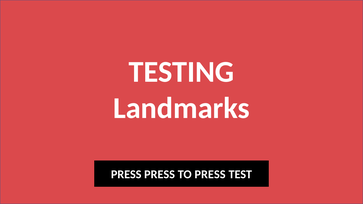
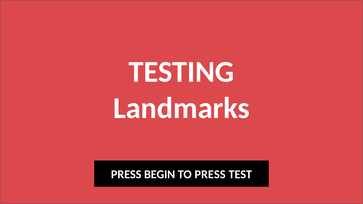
PRESS PRESS: PRESS -> BEGIN
